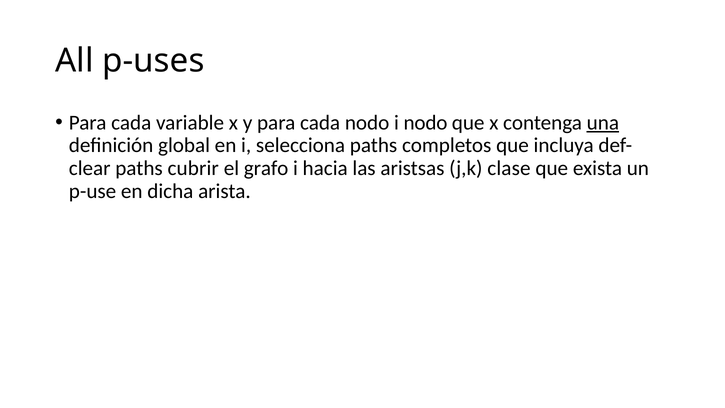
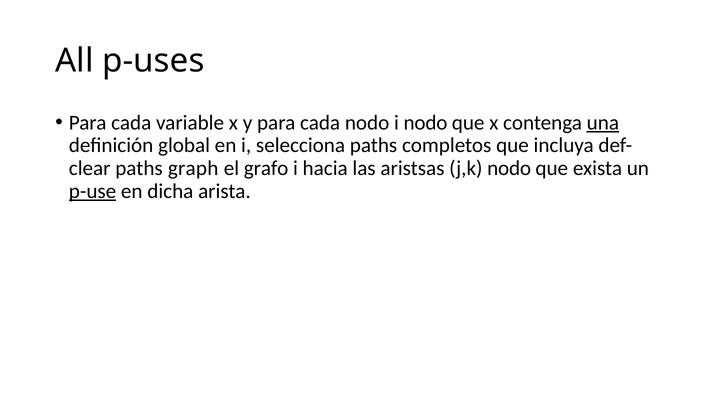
cubrir: cubrir -> graph
j,k clase: clase -> nodo
p-use underline: none -> present
